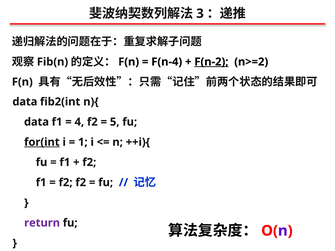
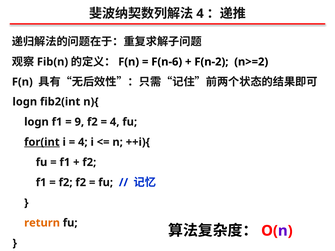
3 at (200, 14): 3 -> 4
F(n-4: F(n-4 -> F(n-6
F(n-2 underline: present -> none
data at (25, 102): data -> logn
data at (36, 122): data -> logn
4: 4 -> 9
5 at (115, 122): 5 -> 4
1 at (83, 142): 1 -> 4
return colour: purple -> orange
